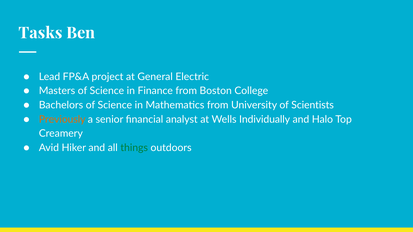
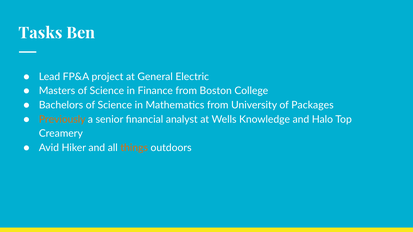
Scientists: Scientists -> Packages
Individually: Individually -> Knowledge
things colour: green -> orange
